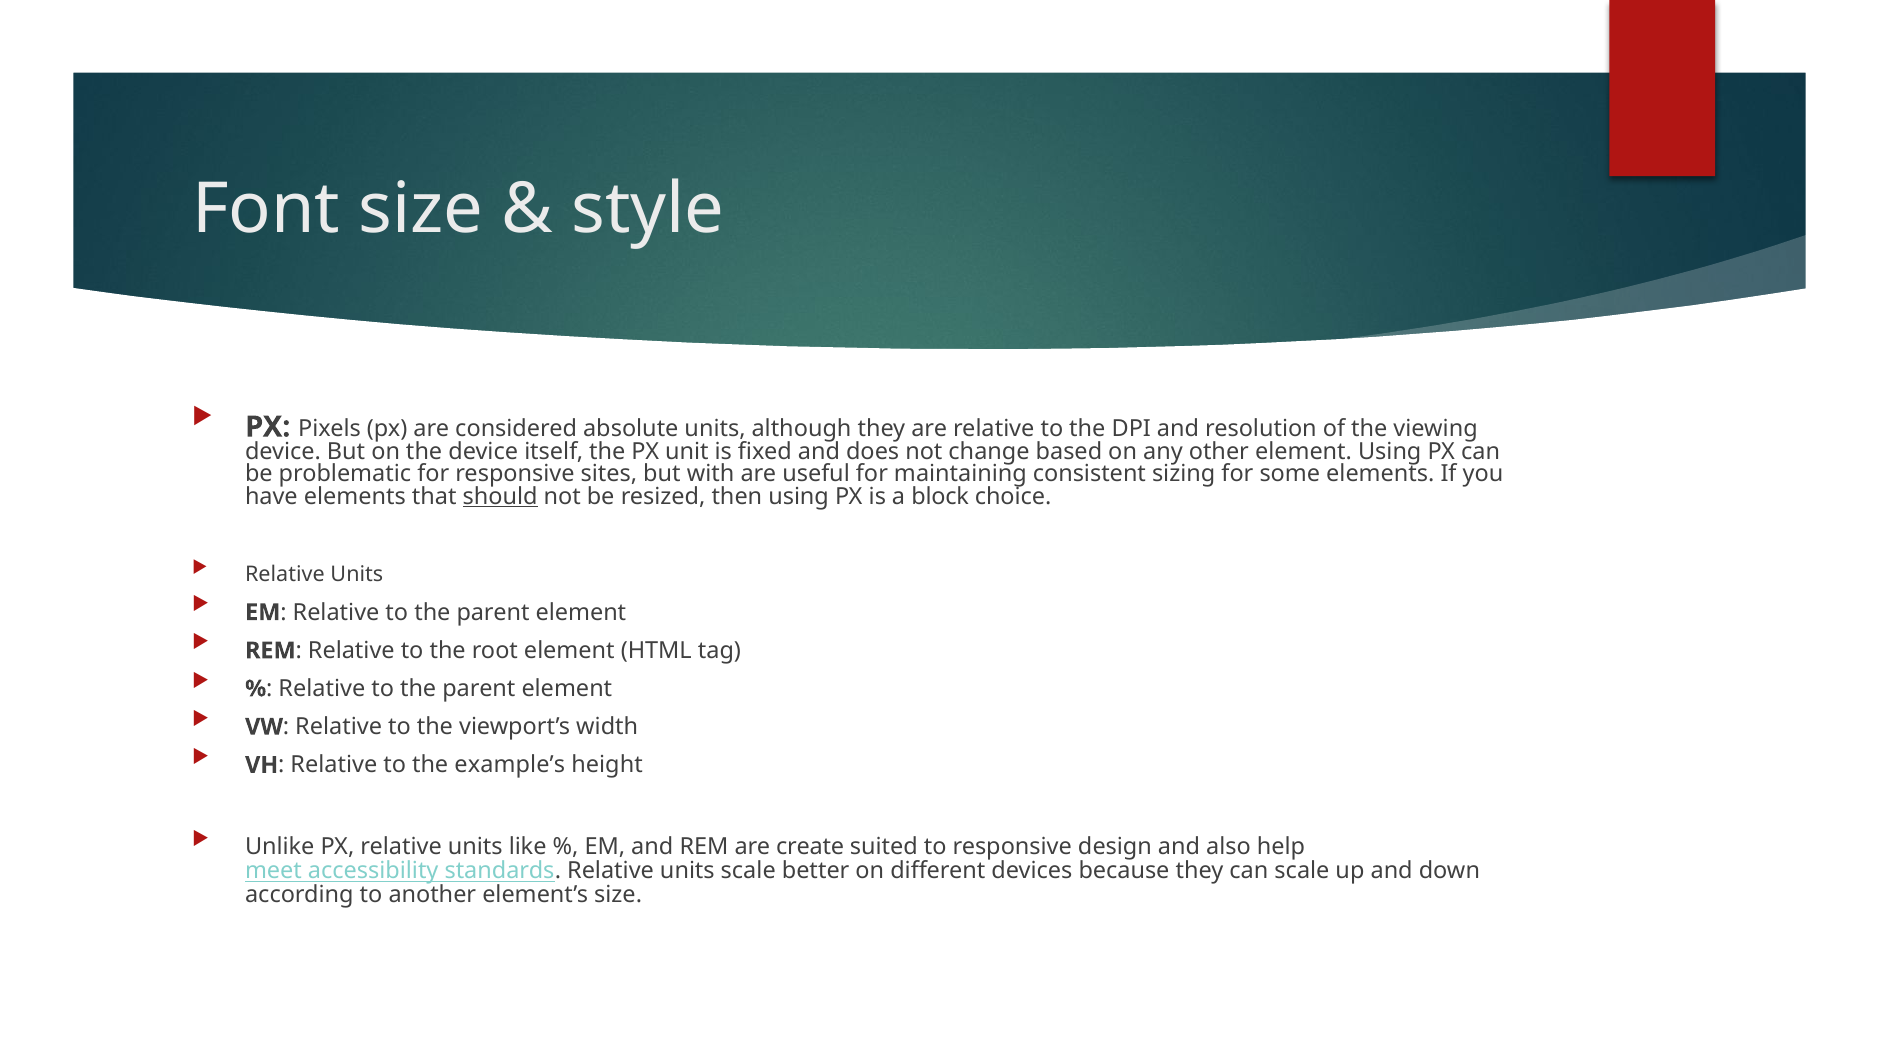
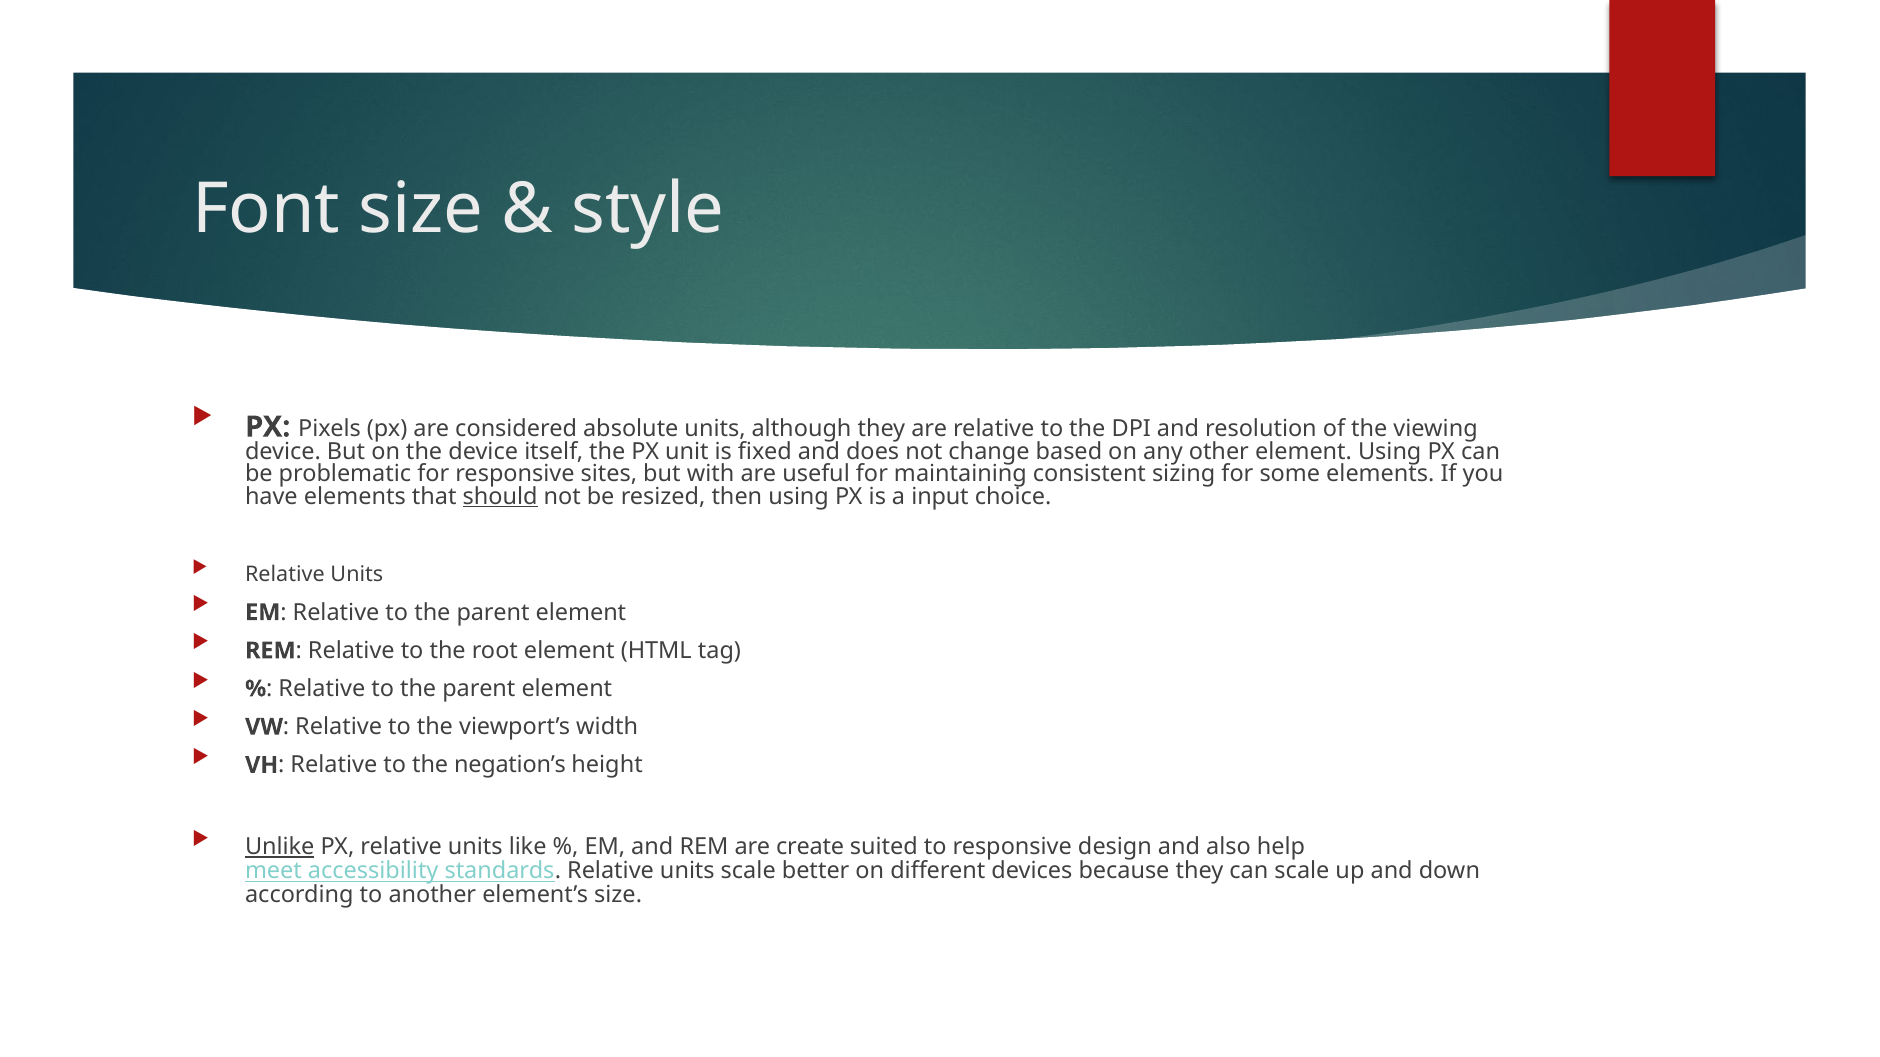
block: block -> input
example’s: example’s -> negation’s
Unlike underline: none -> present
